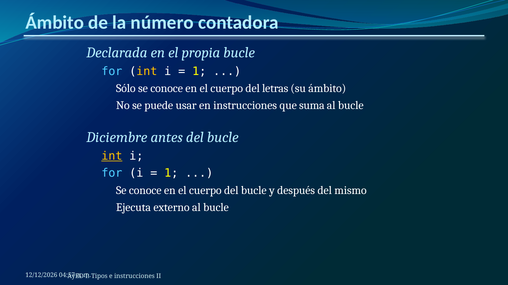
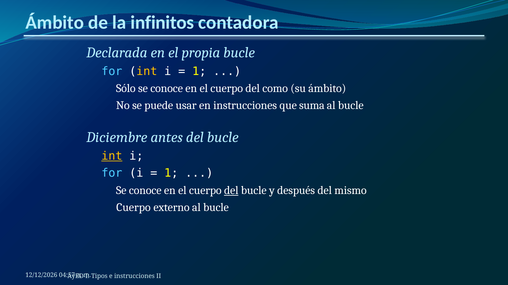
número: número -> infinitos
letras: letras -> como
del at (231, 191) underline: none -> present
Ejecuta at (134, 208): Ejecuta -> Cuerpo
